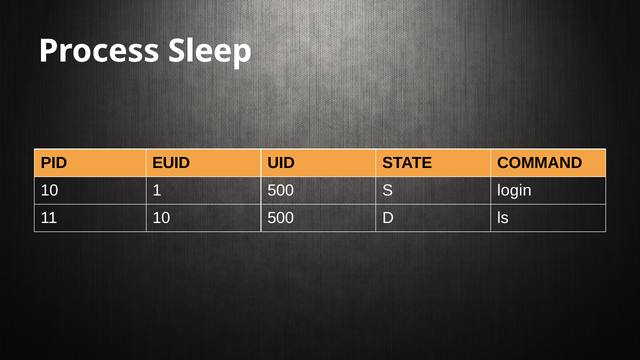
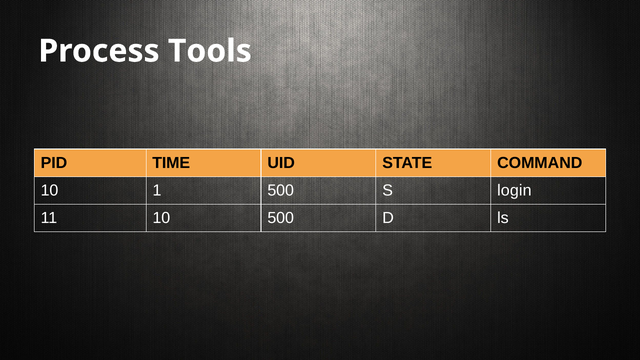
Sleep: Sleep -> Tools
EUID: EUID -> TIME
